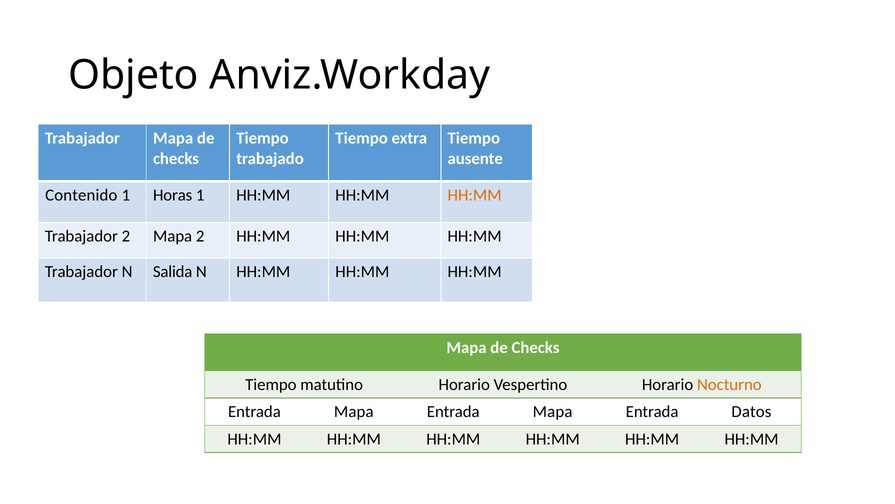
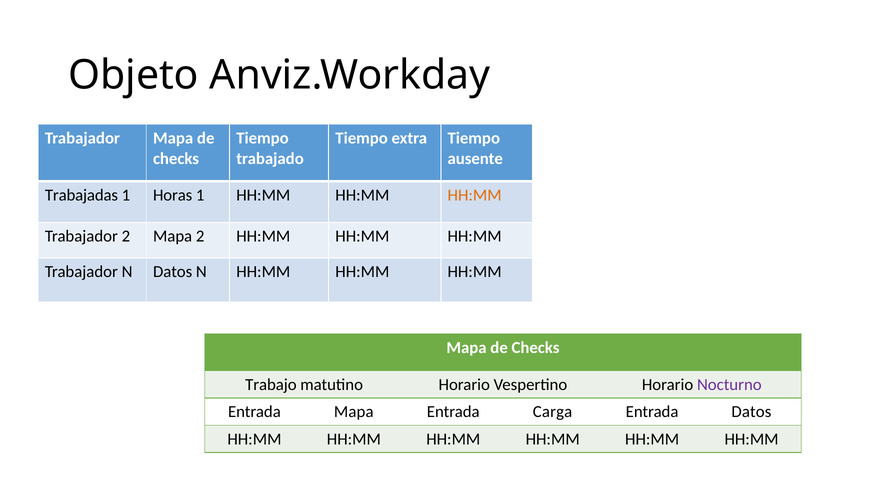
Contenido: Contenido -> Trabajadas
N Salida: Salida -> Datos
Tiempo at (271, 384): Tiempo -> Trabajo
Nocturno colour: orange -> purple
Mapa at (553, 411): Mapa -> Carga
